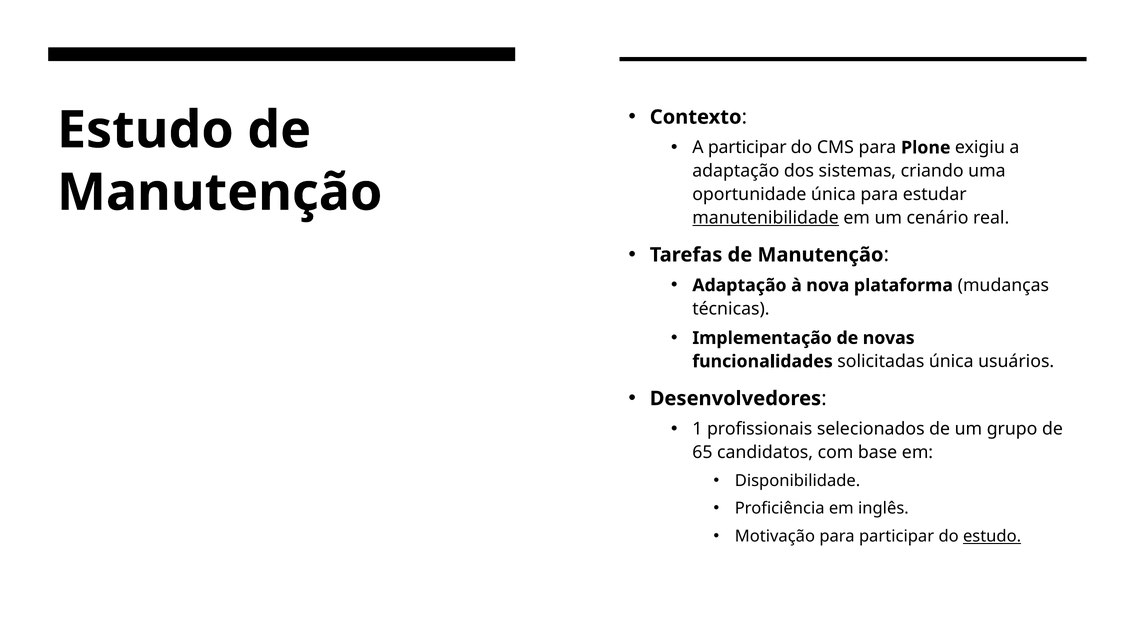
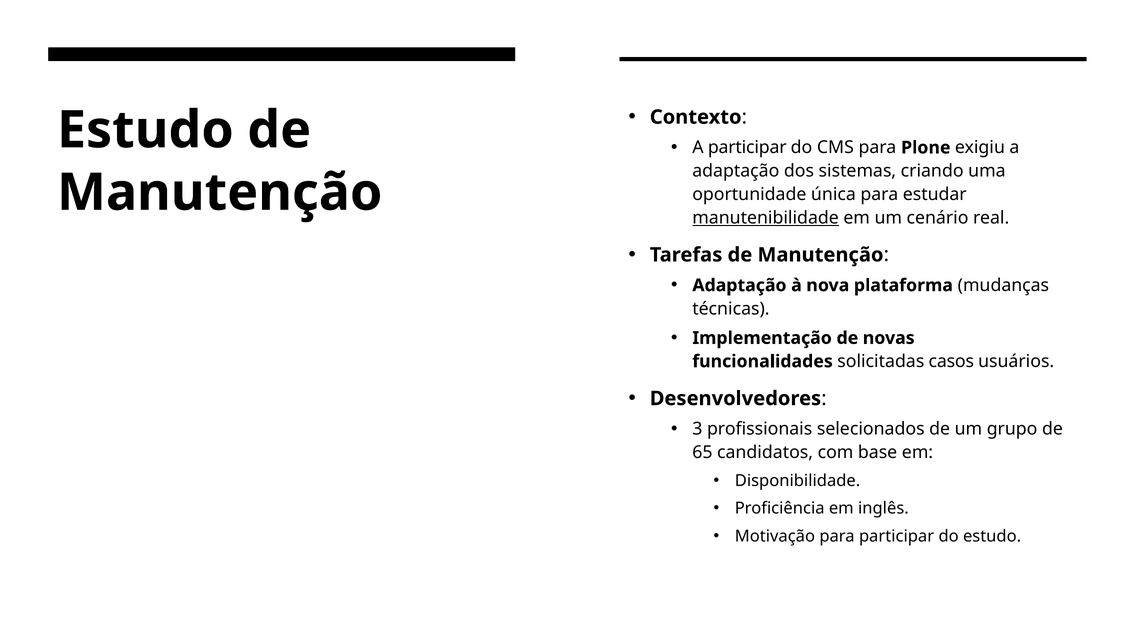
solicitadas única: única -> casos
1: 1 -> 3
estudo at (992, 536) underline: present -> none
